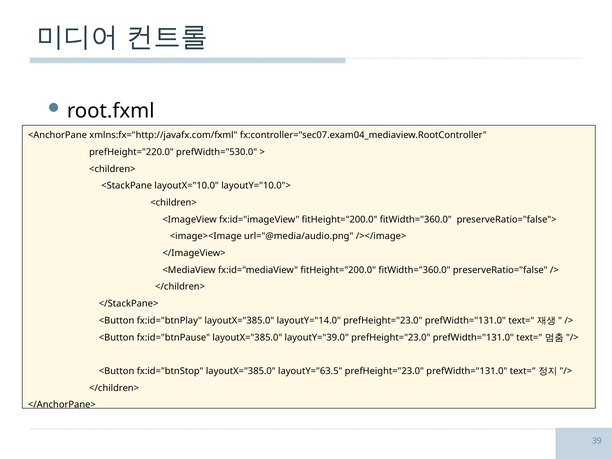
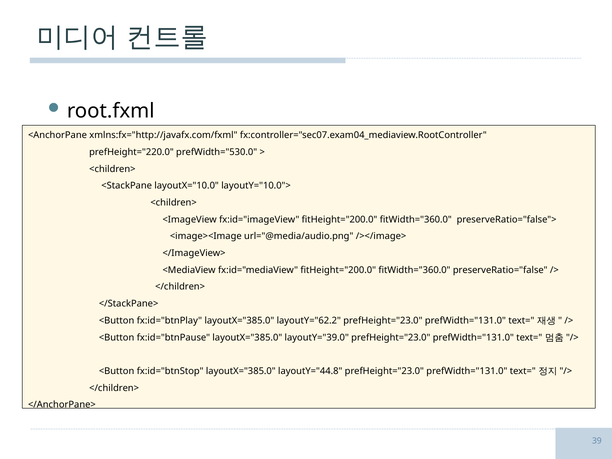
layoutY="14.0: layoutY="14.0 -> layoutY="62.2
layoutY="63.5: layoutY="63.5 -> layoutY="44.8
